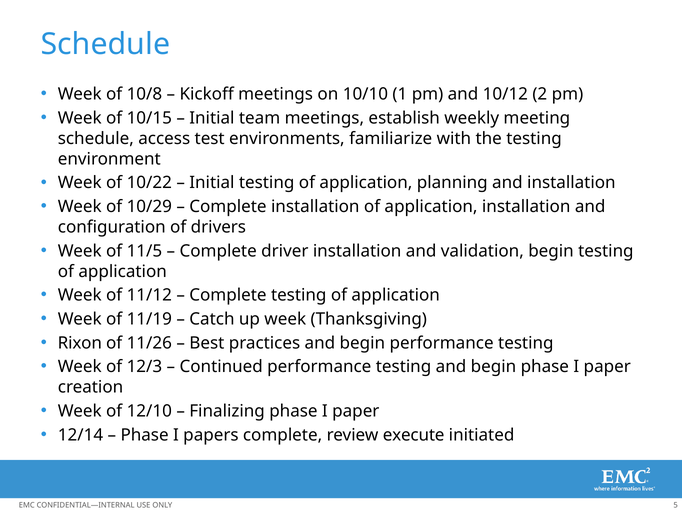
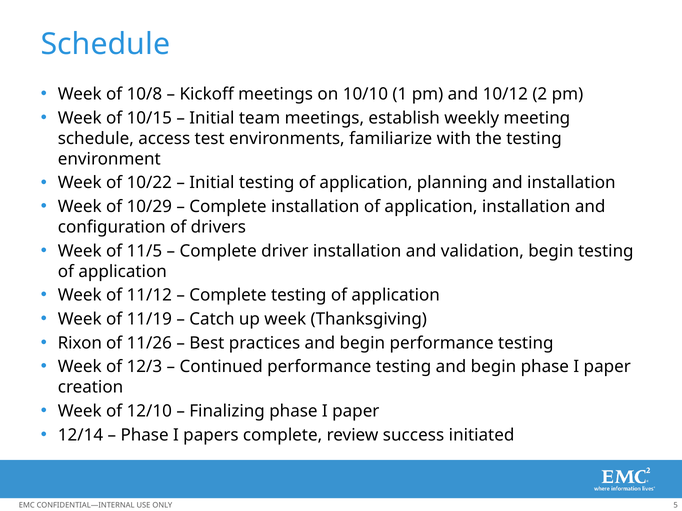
execute: execute -> success
